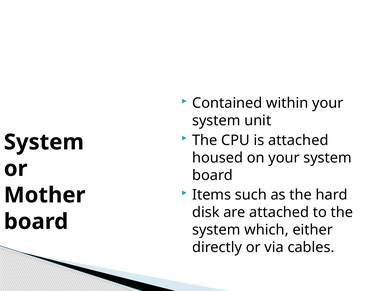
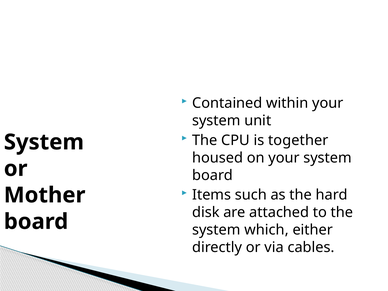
is attached: attached -> together
